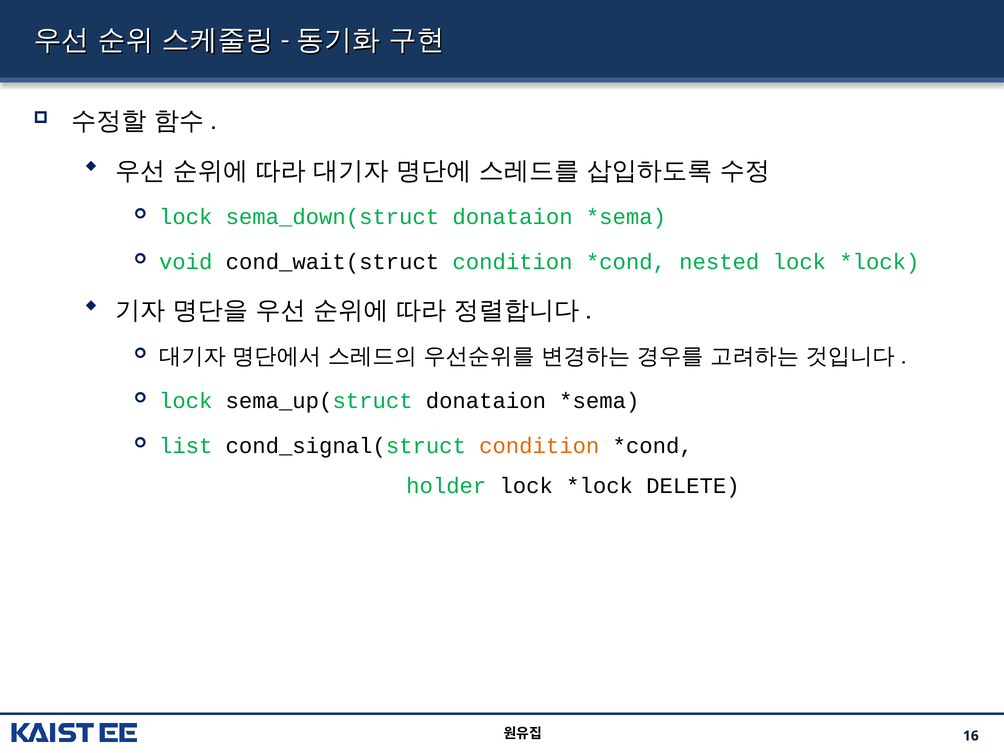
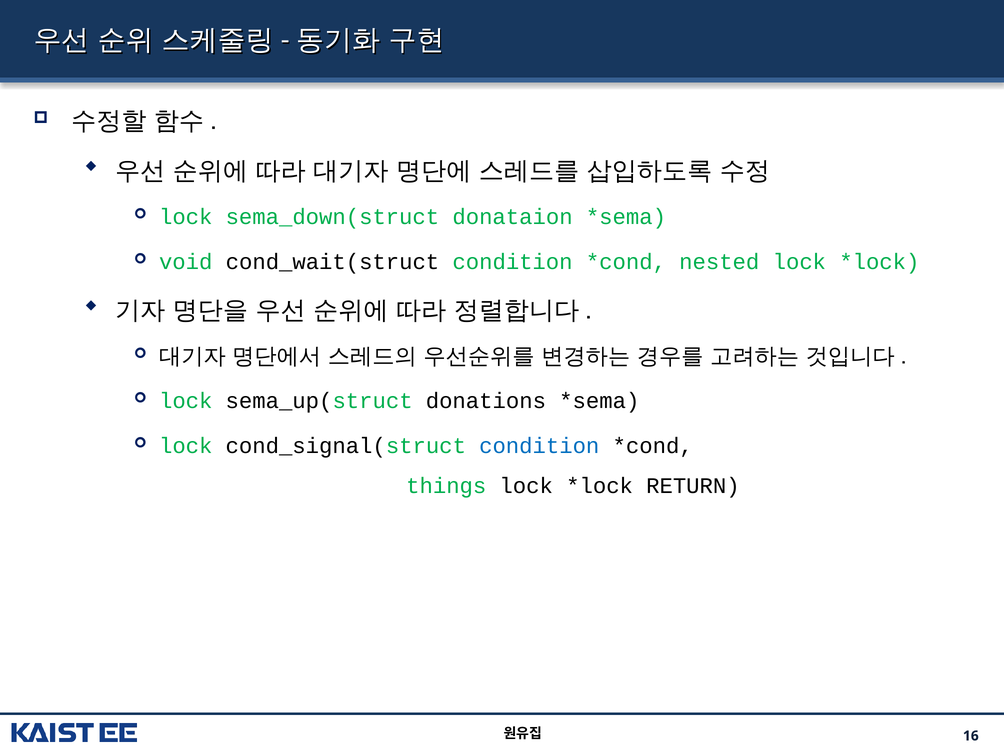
sema_up(struct donataion: donataion -> donations
list at (186, 446): list -> lock
condition at (539, 446) colour: orange -> blue
holder: holder -> things
DELETE: DELETE -> RETURN
